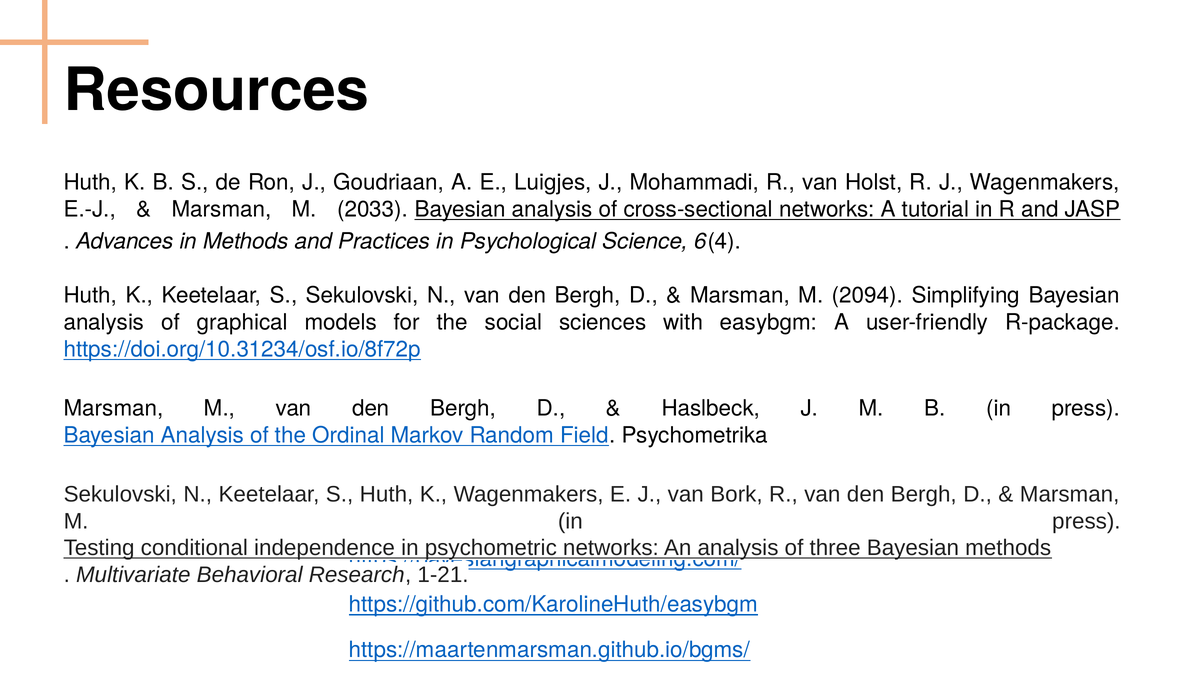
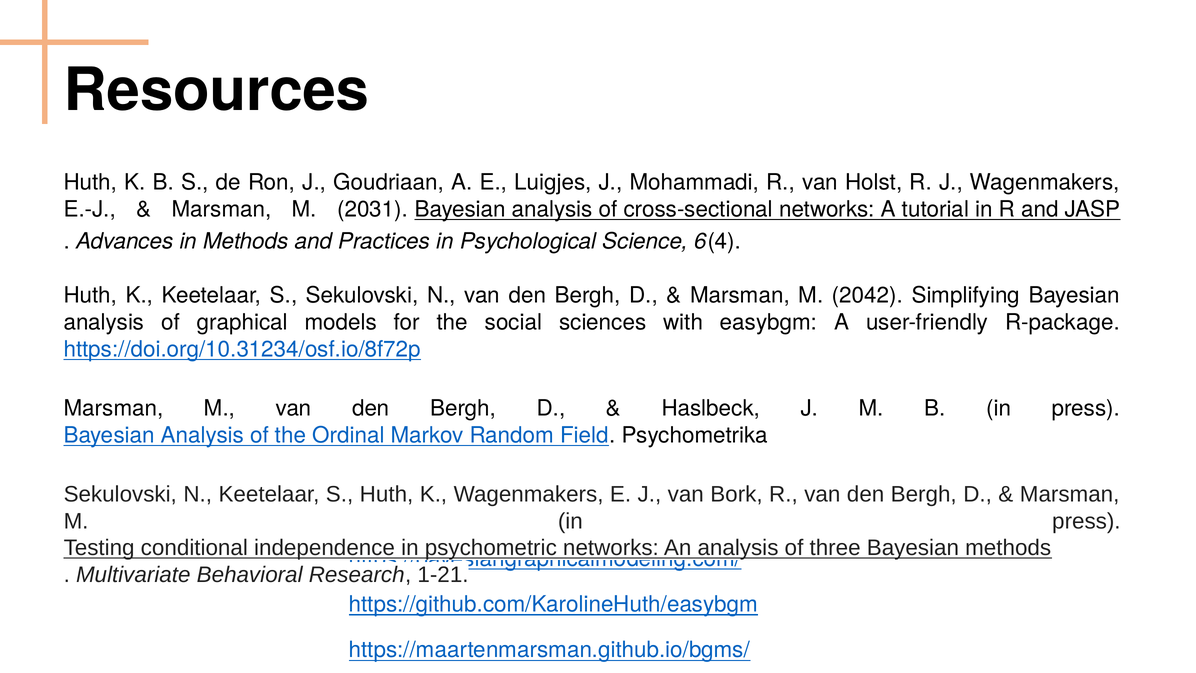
2033: 2033 -> 2031
2094: 2094 -> 2042
